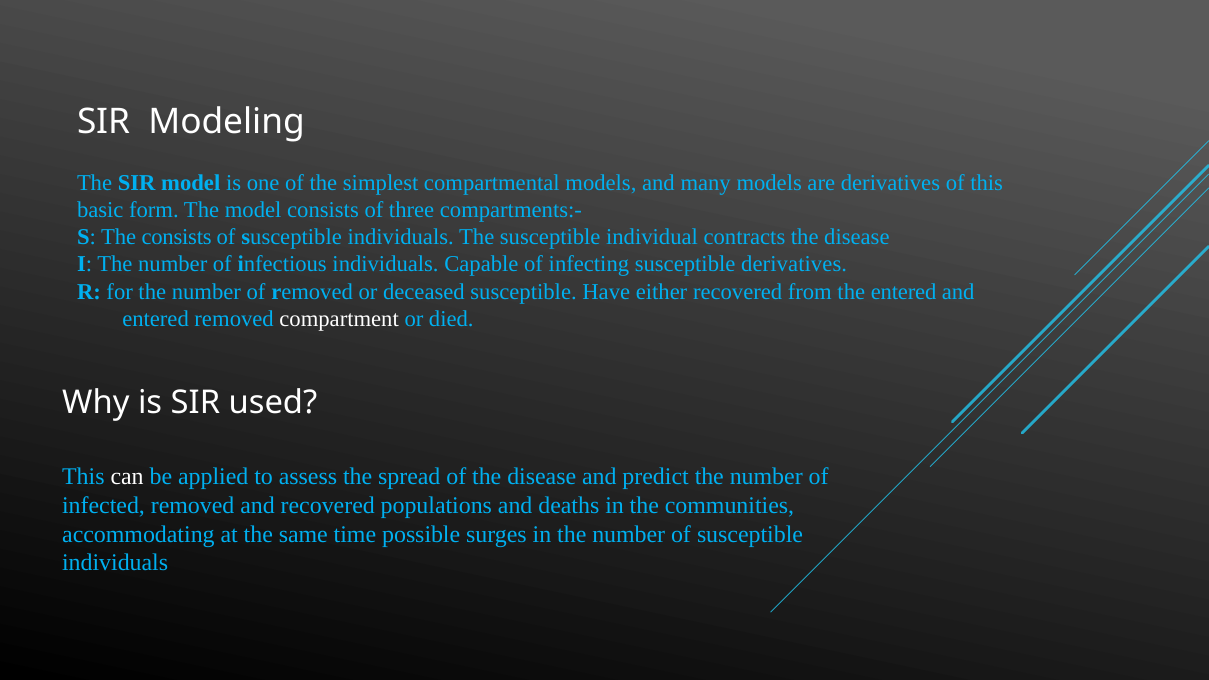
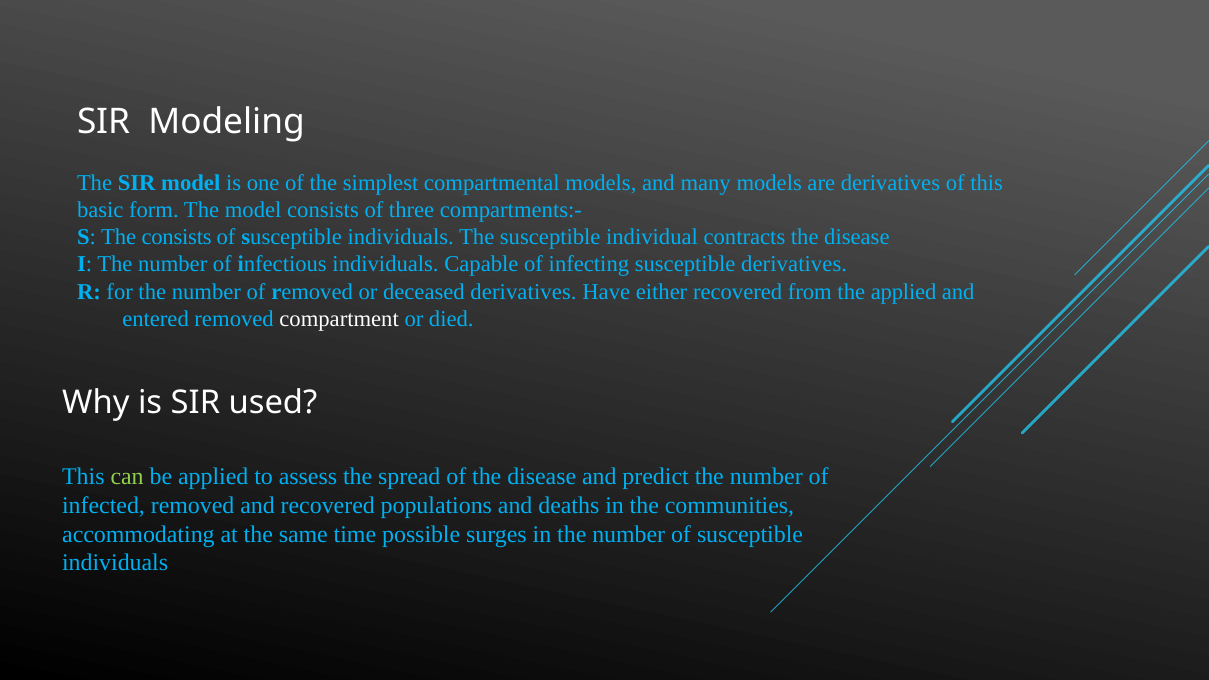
deceased susceptible: susceptible -> derivatives
the entered: entered -> applied
can colour: white -> light green
